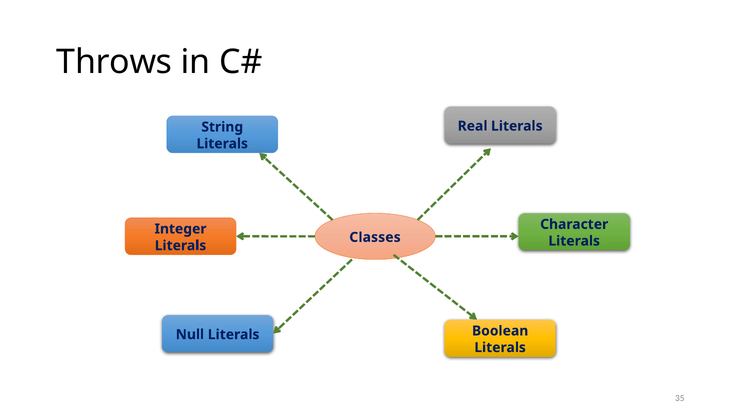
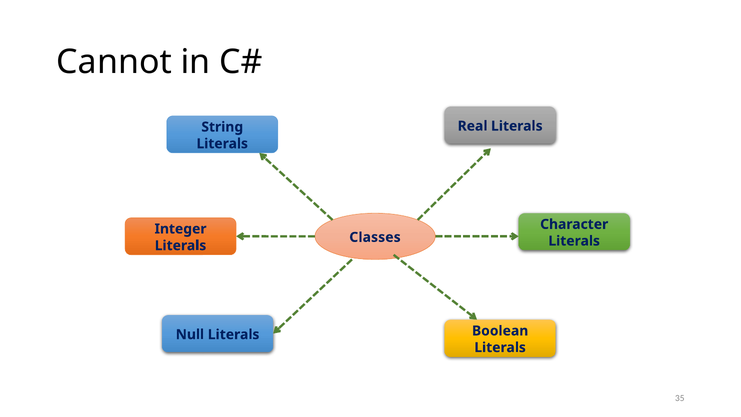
Throws: Throws -> Cannot
